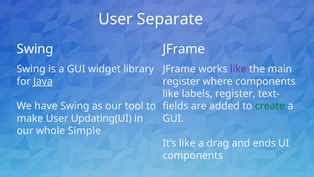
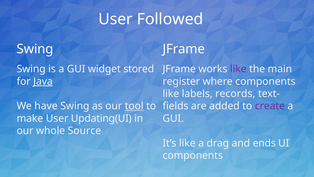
Separate: Separate -> Followed
library: library -> stored
labels register: register -> records
tool underline: none -> present
create colour: green -> purple
Simple: Simple -> Source
